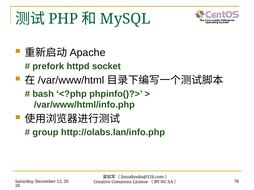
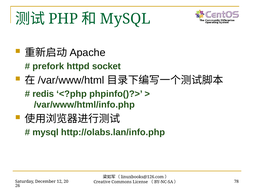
bash: bash -> redis
group at (45, 133): group -> mysql
